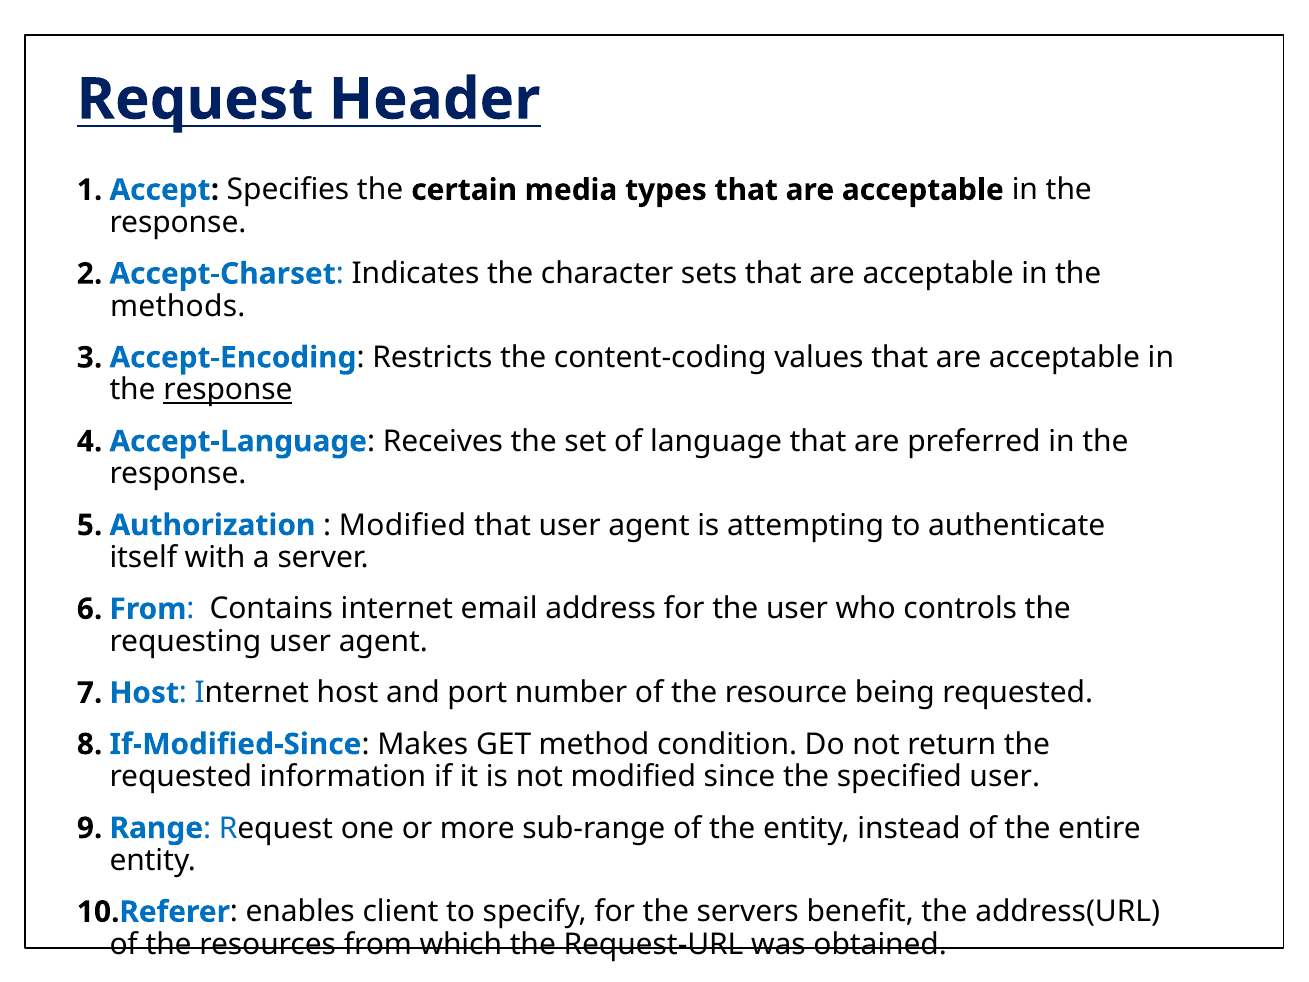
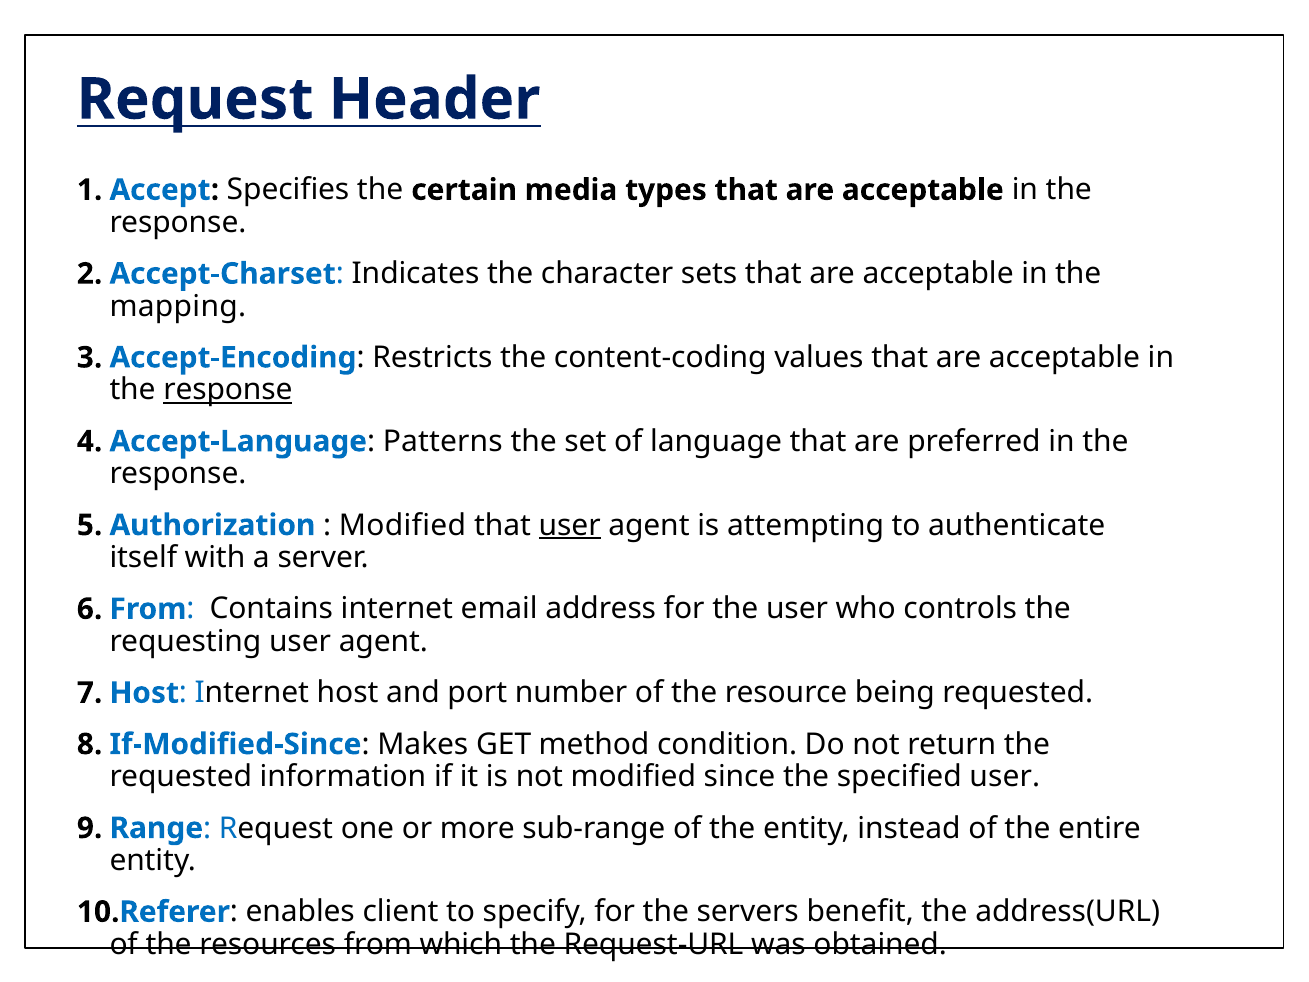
methods: methods -> mapping
Receives: Receives -> Patterns
user at (570, 525) underline: none -> present
